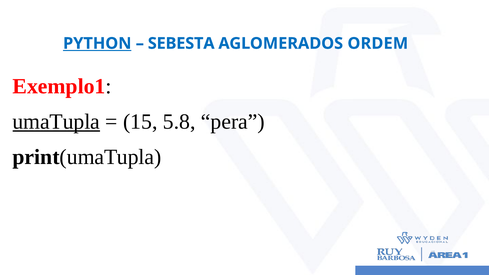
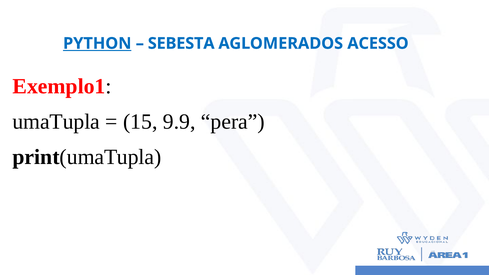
ORDEM: ORDEM -> ACESSO
umaTupla underline: present -> none
5.8: 5.8 -> 9.9
